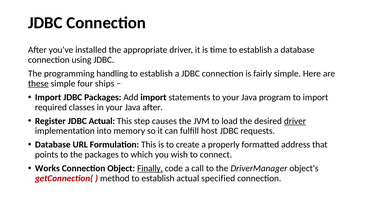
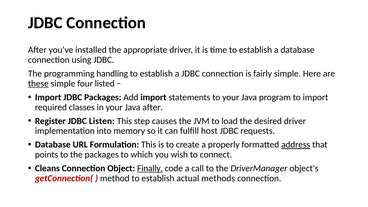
ships: ships -> listed
JDBC Actual: Actual -> Listen
driver at (295, 121) underline: present -> none
address underline: none -> present
Works: Works -> Cleans
specified: specified -> methods
